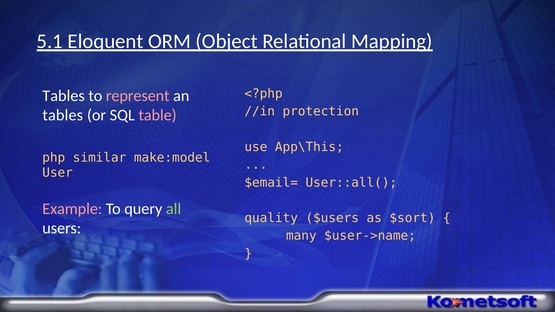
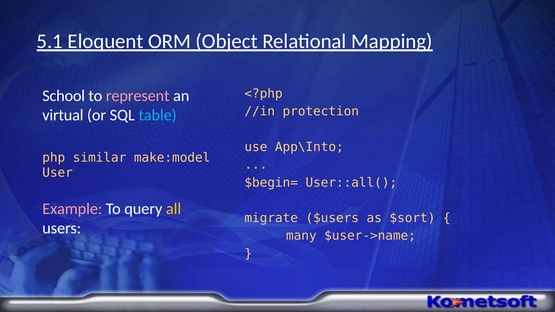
Tables at (64, 96): Tables -> School
tables at (63, 115): tables -> virtual
table colour: pink -> light blue
App\This: App\This -> App\Into
$email=: $email= -> $begin=
all colour: light green -> yellow
quality: quality -> migrate
